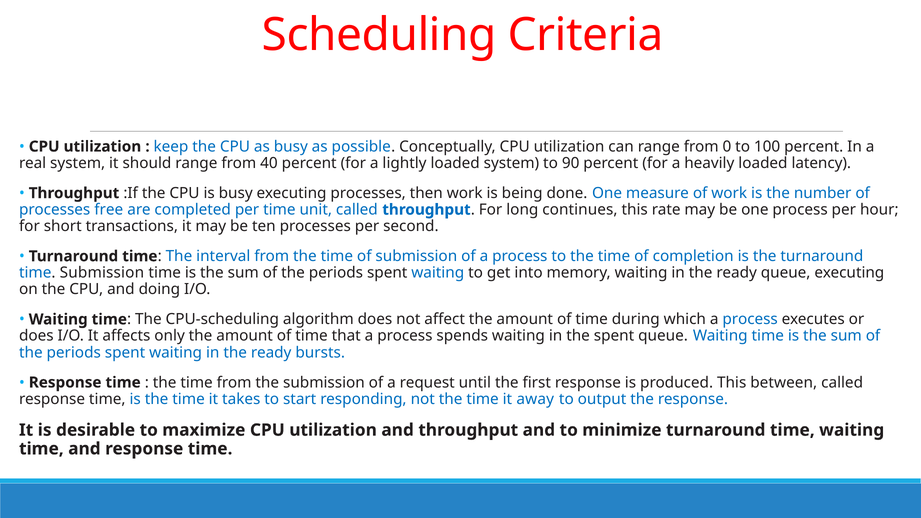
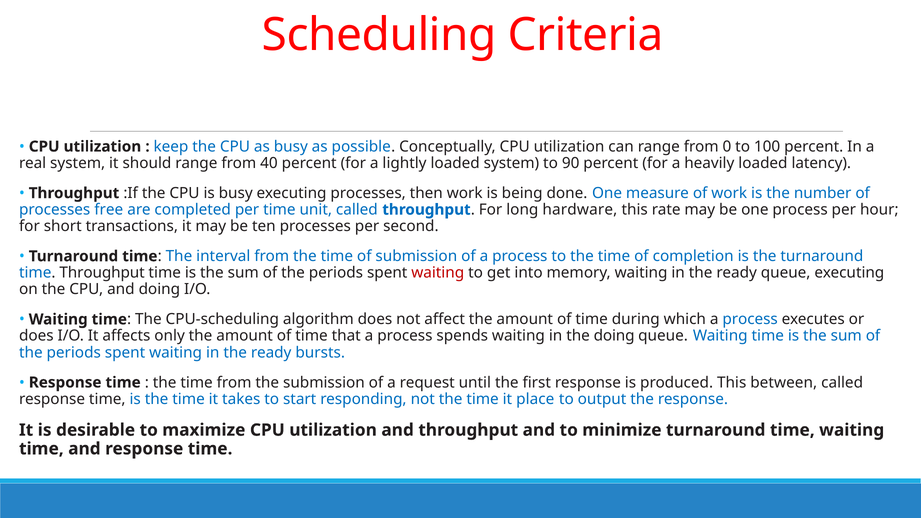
continues: continues -> hardware
time Submission: Submission -> Throughput
waiting at (438, 273) colour: blue -> red
the spent: spent -> doing
away: away -> place
